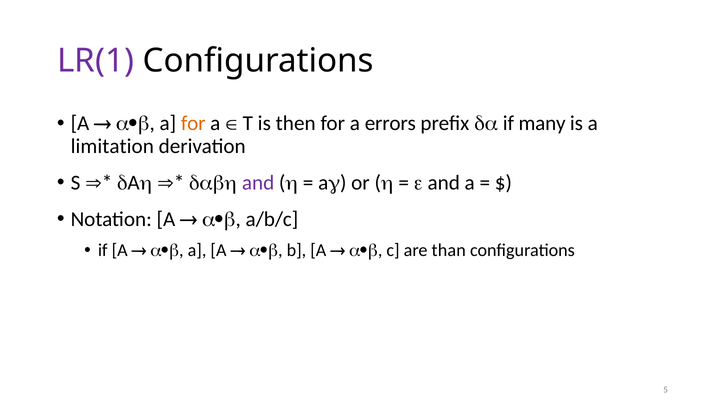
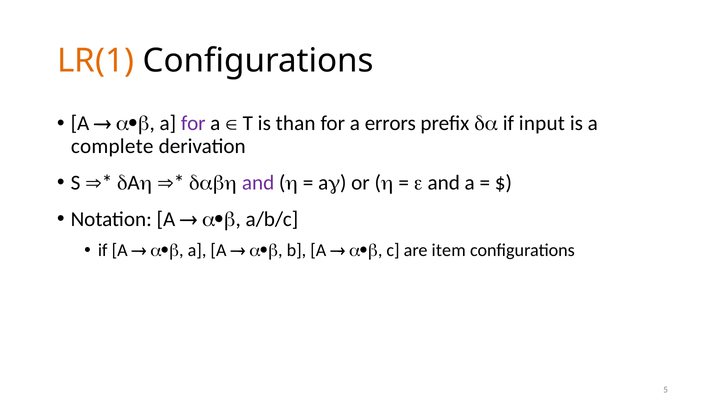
LR(1 colour: purple -> orange
for at (193, 123) colour: orange -> purple
then: then -> than
many: many -> input
limitation: limitation -> complete
than: than -> item
